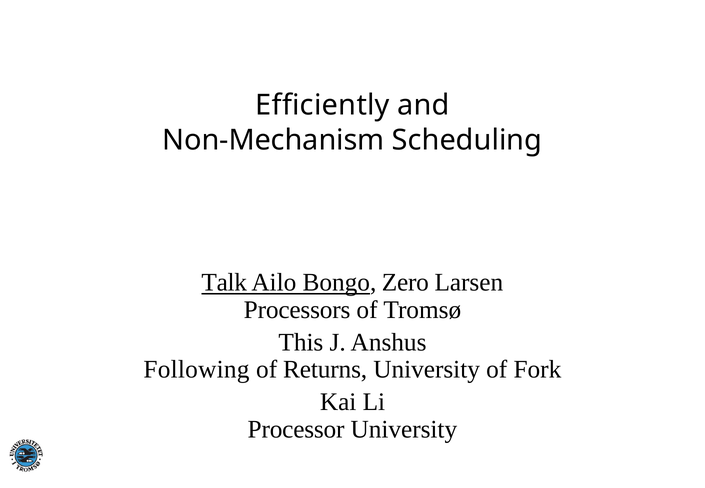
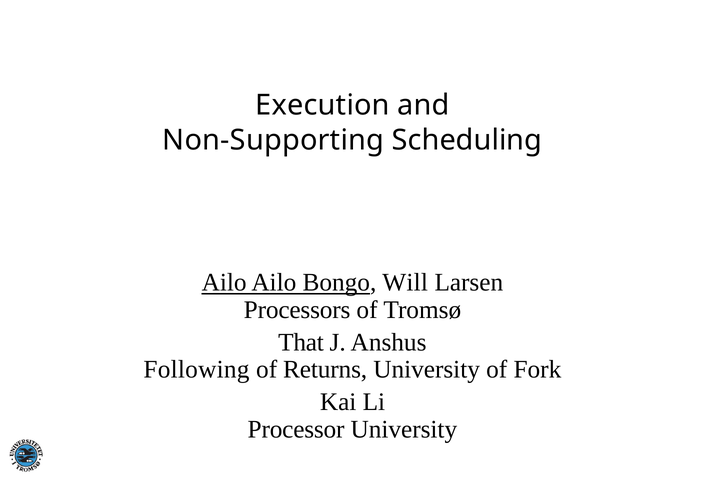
Efficiently: Efficiently -> Execution
Non-Mechanism: Non-Mechanism -> Non-Supporting
Talk at (224, 283): Talk -> Ailo
Zero: Zero -> Will
This: This -> That
